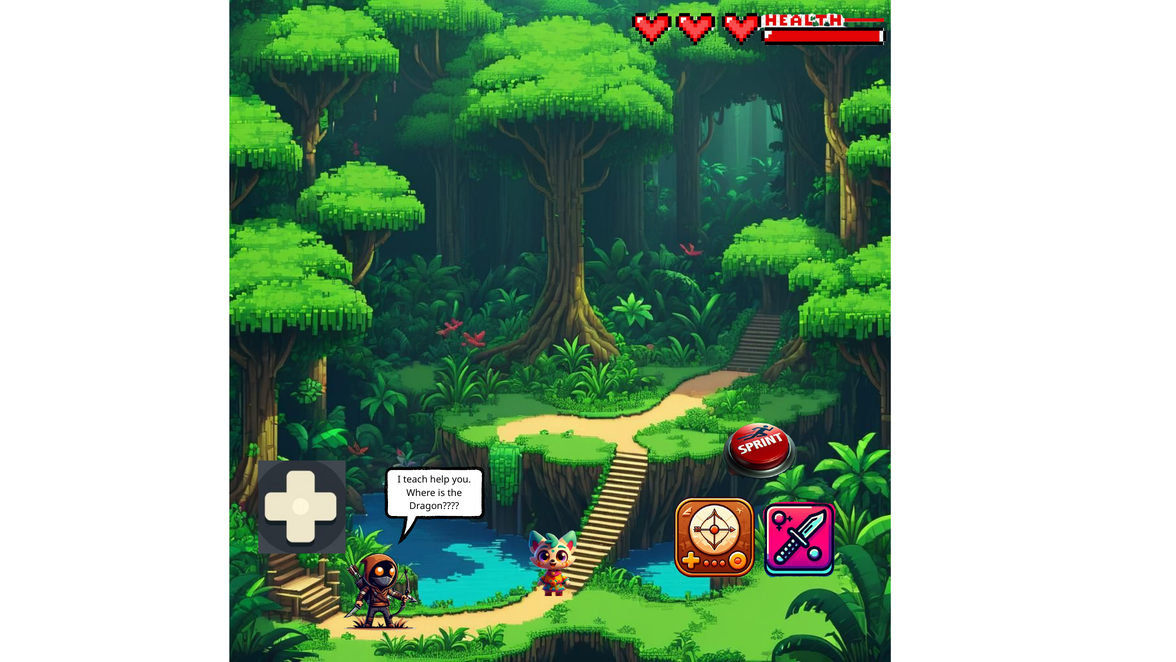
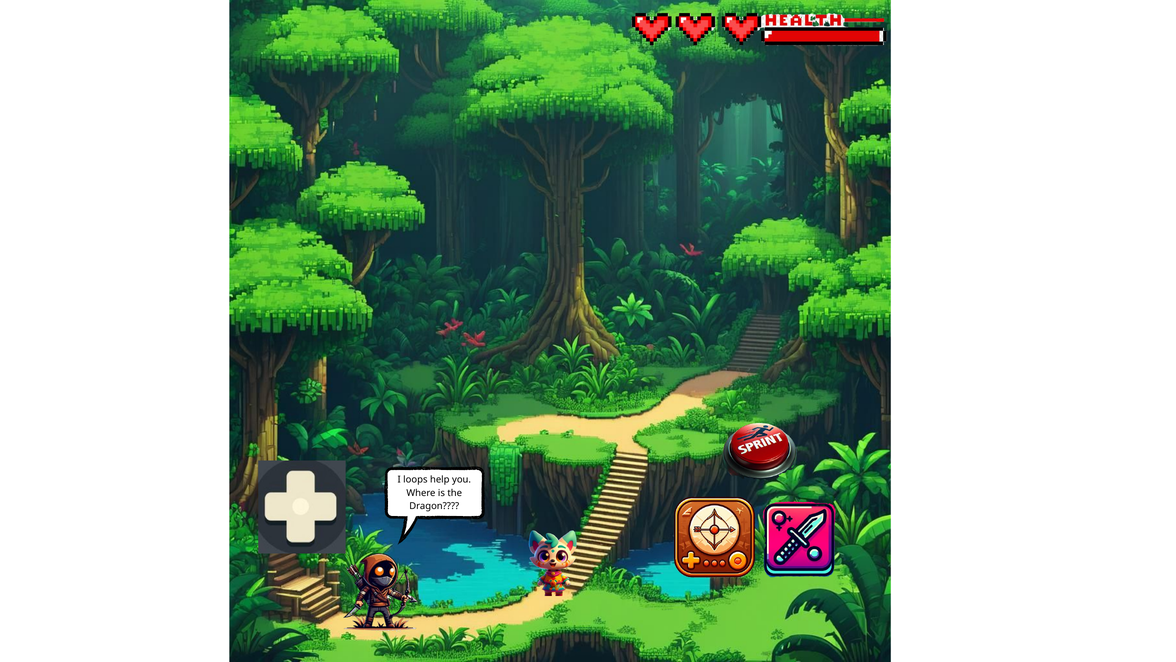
teach: teach -> loops
